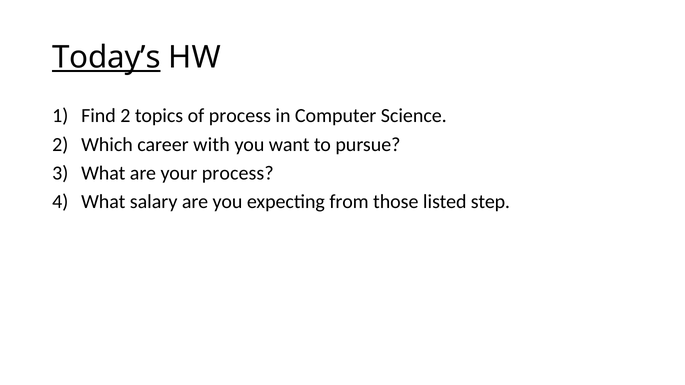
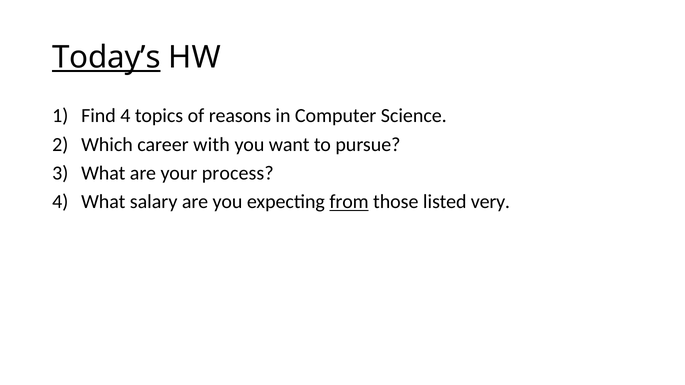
Find 2: 2 -> 4
of process: process -> reasons
from underline: none -> present
step: step -> very
